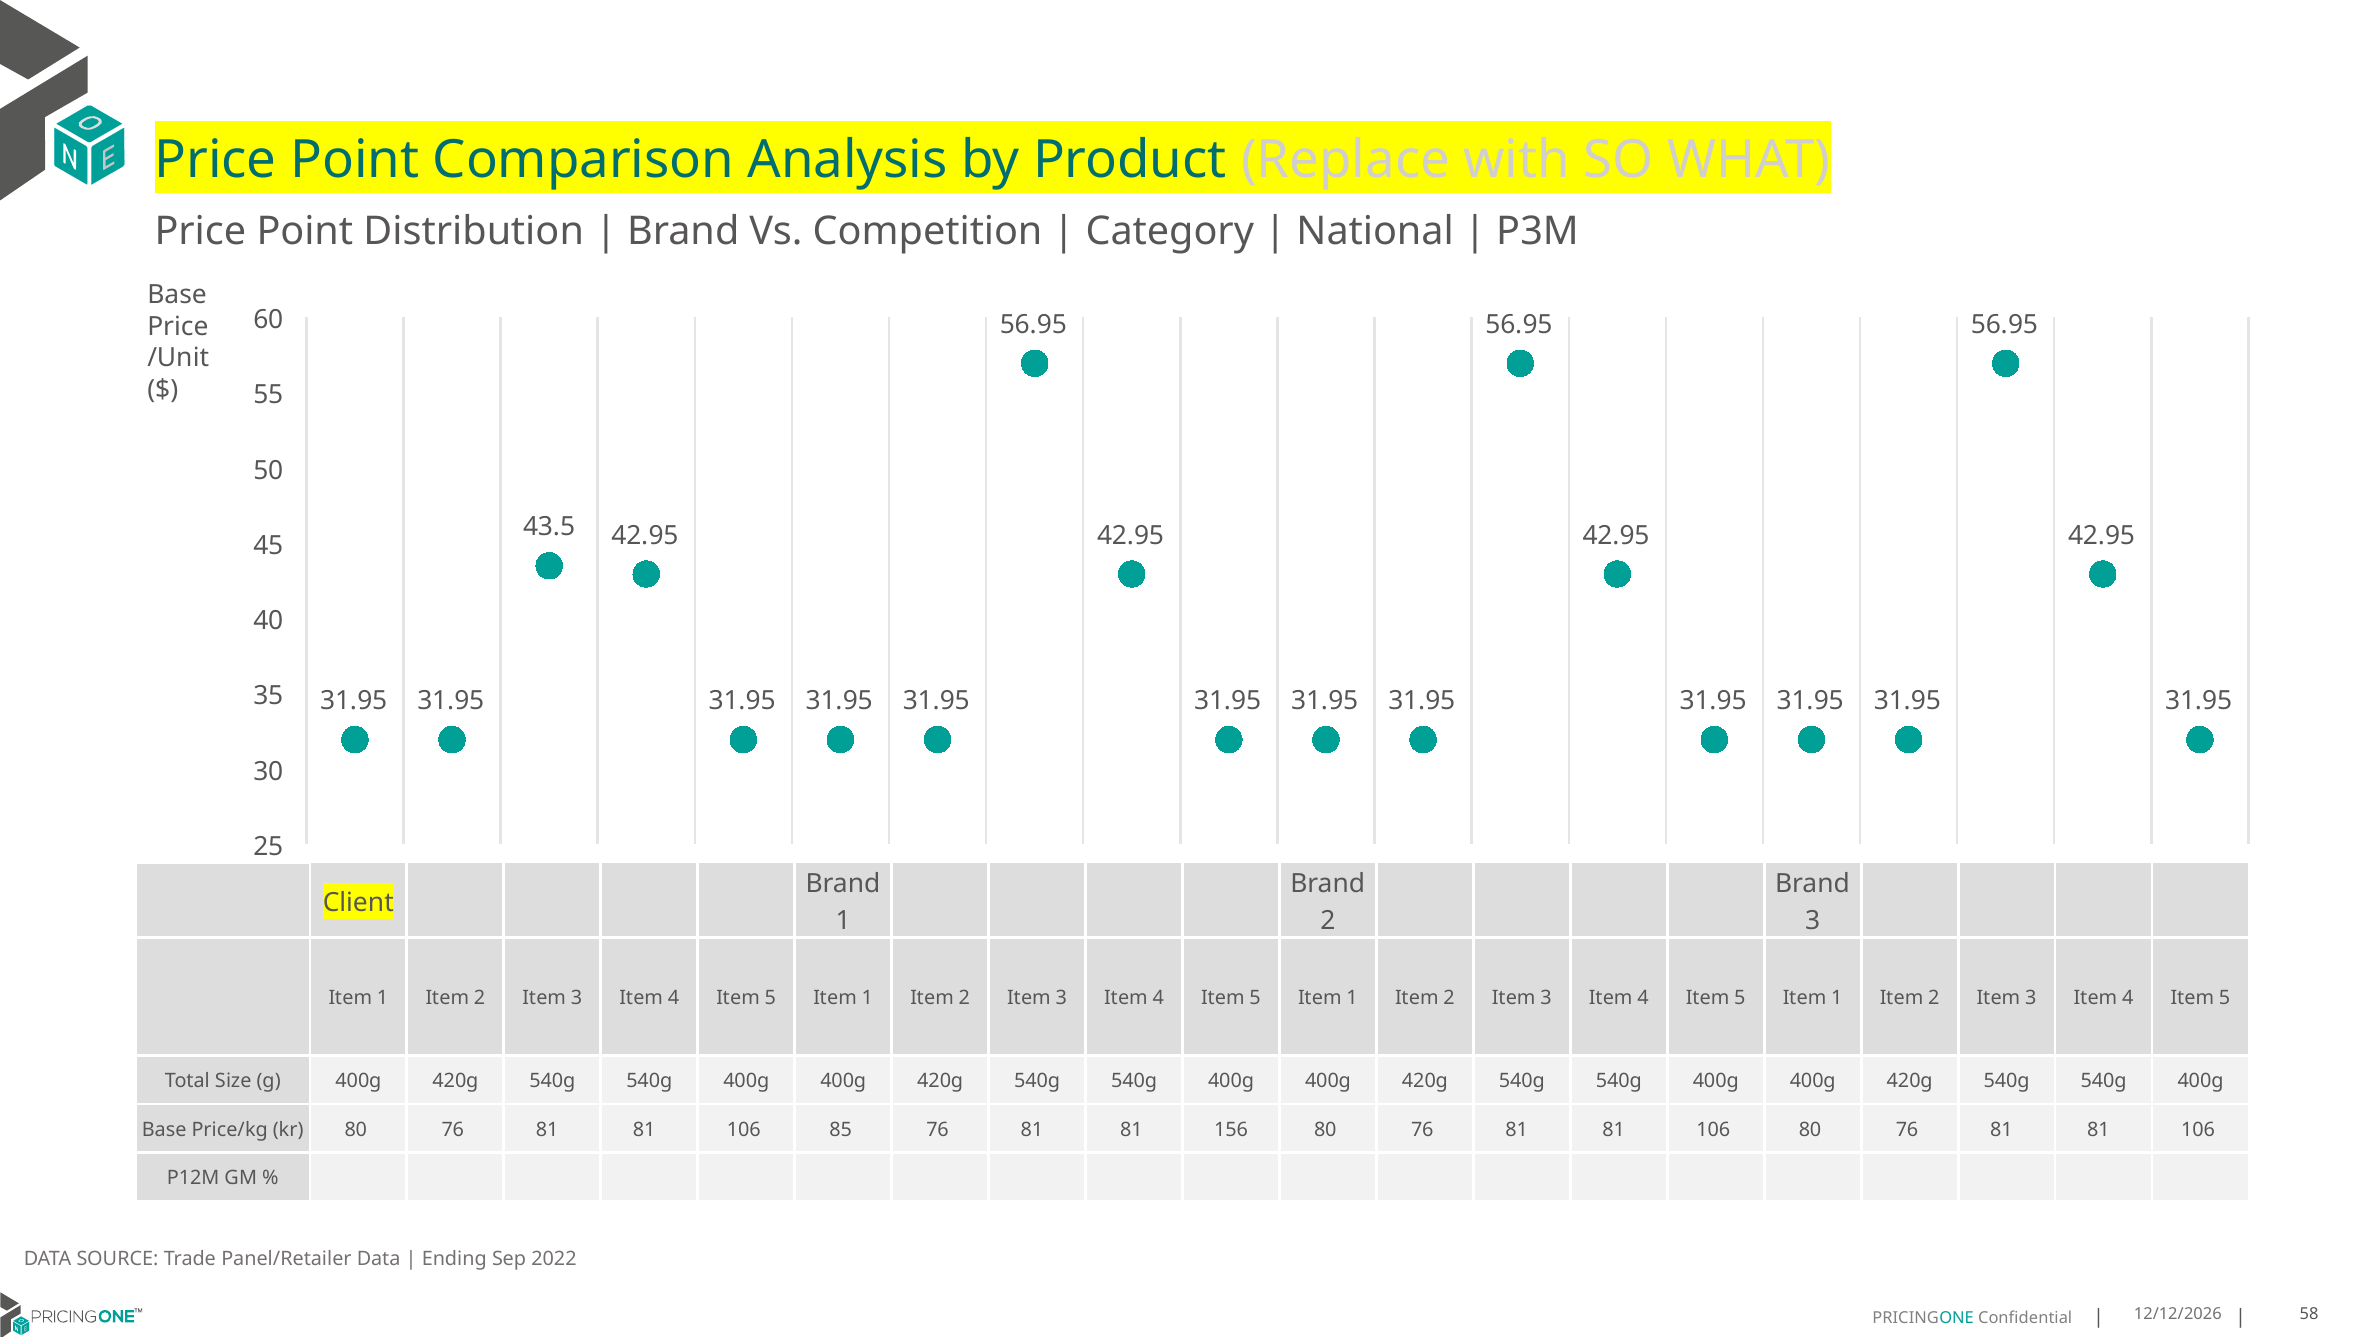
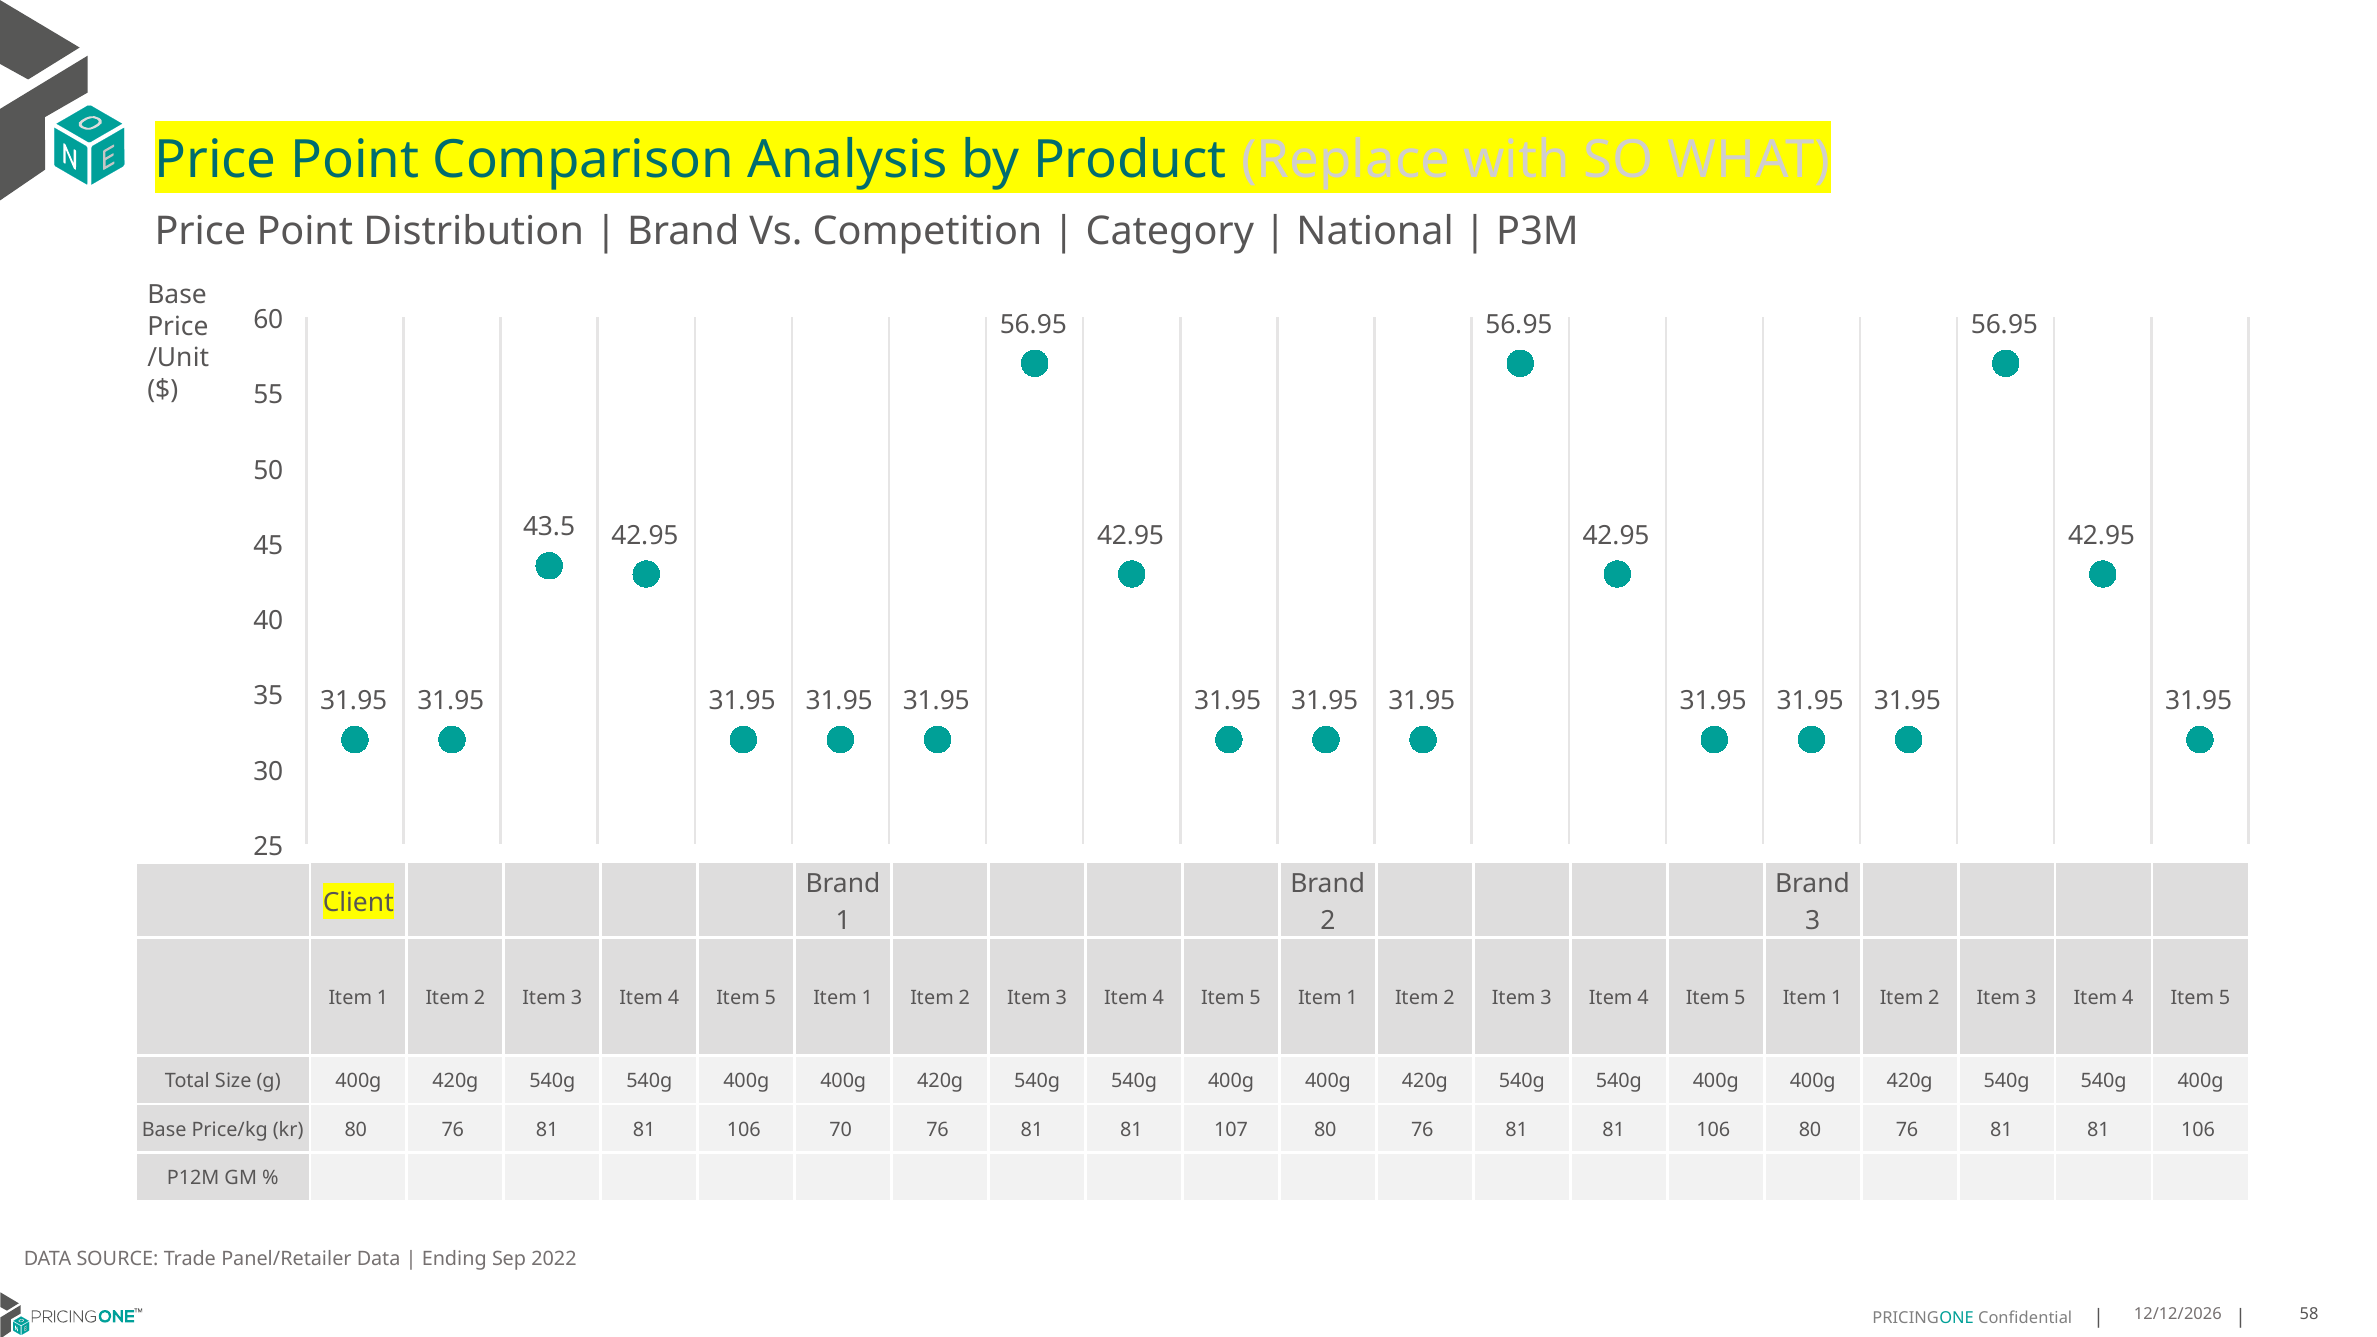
85: 85 -> 70
156: 156 -> 107
